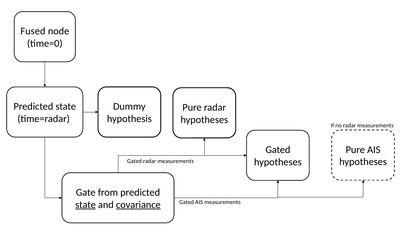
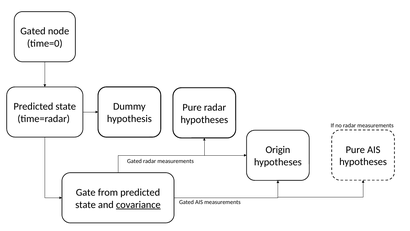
Fused at (33, 31): Fused -> Gated
Gated at (278, 150): Gated -> Origin
state at (86, 204) underline: present -> none
